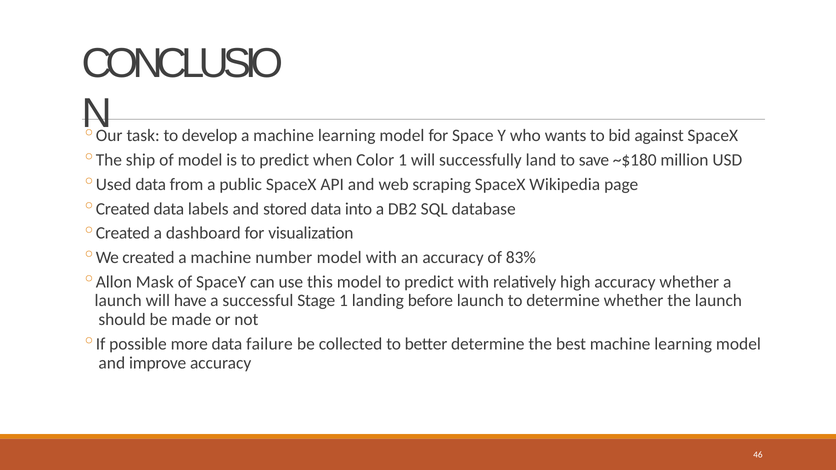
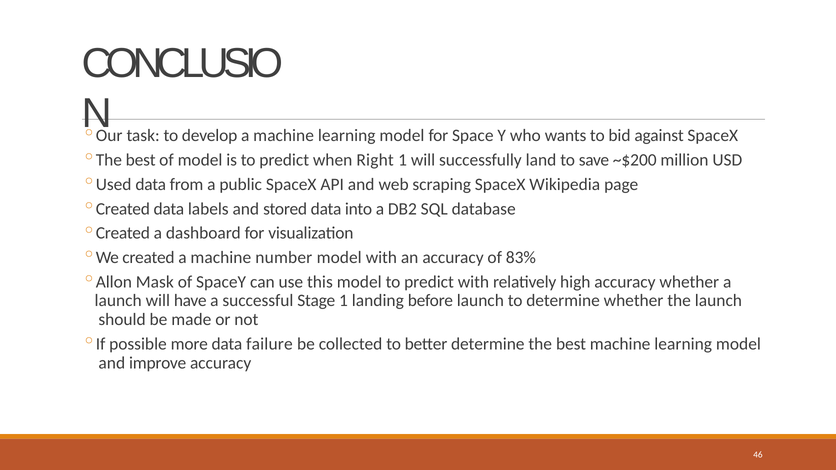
ship at (140, 160): ship -> best
Color: Color -> Right
~$180: ~$180 -> ~$200
